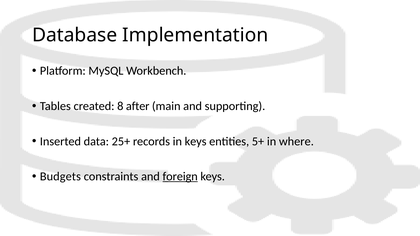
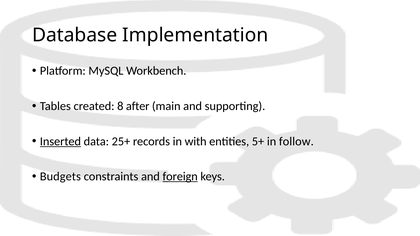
Inserted underline: none -> present
in keys: keys -> with
where: where -> follow
